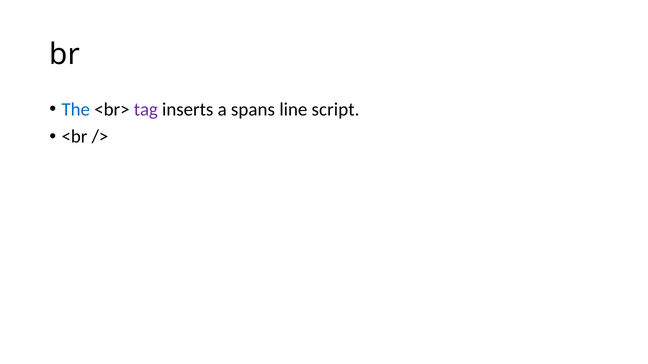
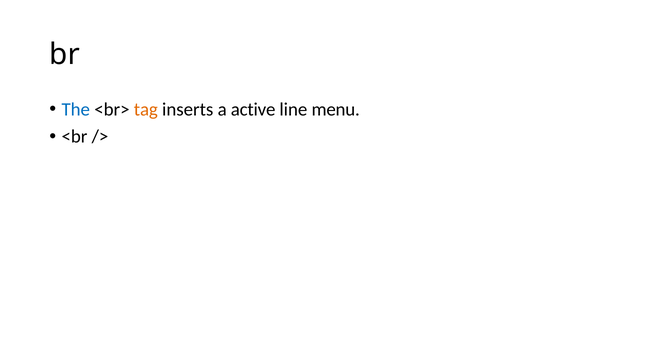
tag colour: purple -> orange
spans: spans -> active
script: script -> menu
